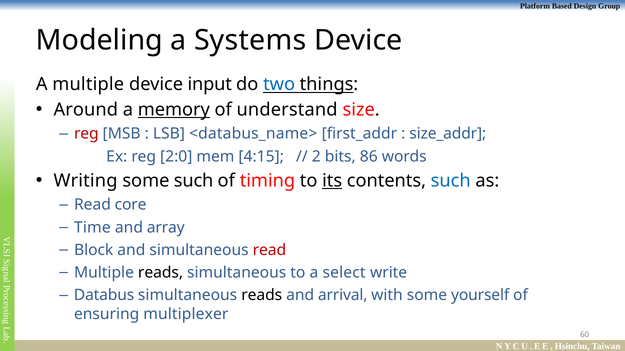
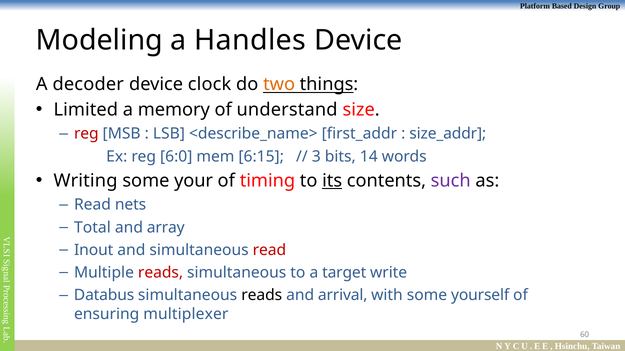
Systems: Systems -> Handles
A multiple: multiple -> decoder
input: input -> clock
two colour: blue -> orange
Around: Around -> Limited
memory underline: present -> none
<databus_name>: <databus_name> -> <describe_name>
2:0: 2:0 -> 6:0
4:15: 4:15 -> 6:15
2: 2 -> 3
86: 86 -> 14
some such: such -> your
such at (451, 181) colour: blue -> purple
core: core -> nets
Time: Time -> Total
Block: Block -> Inout
reads at (161, 273) colour: black -> red
select: select -> target
